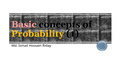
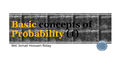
Basic colour: pink -> yellow
